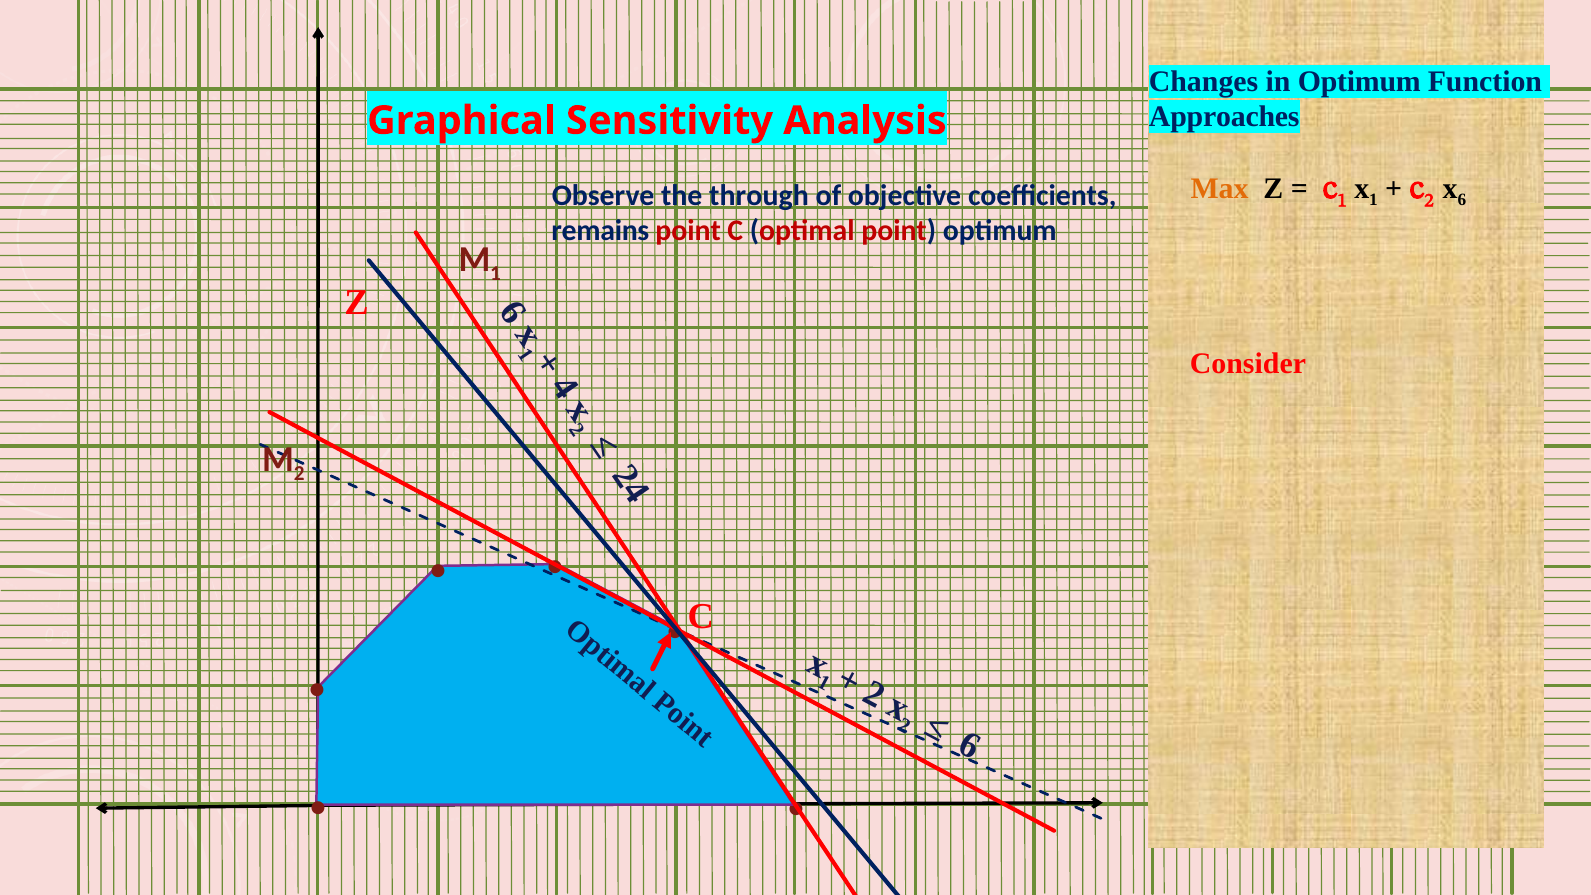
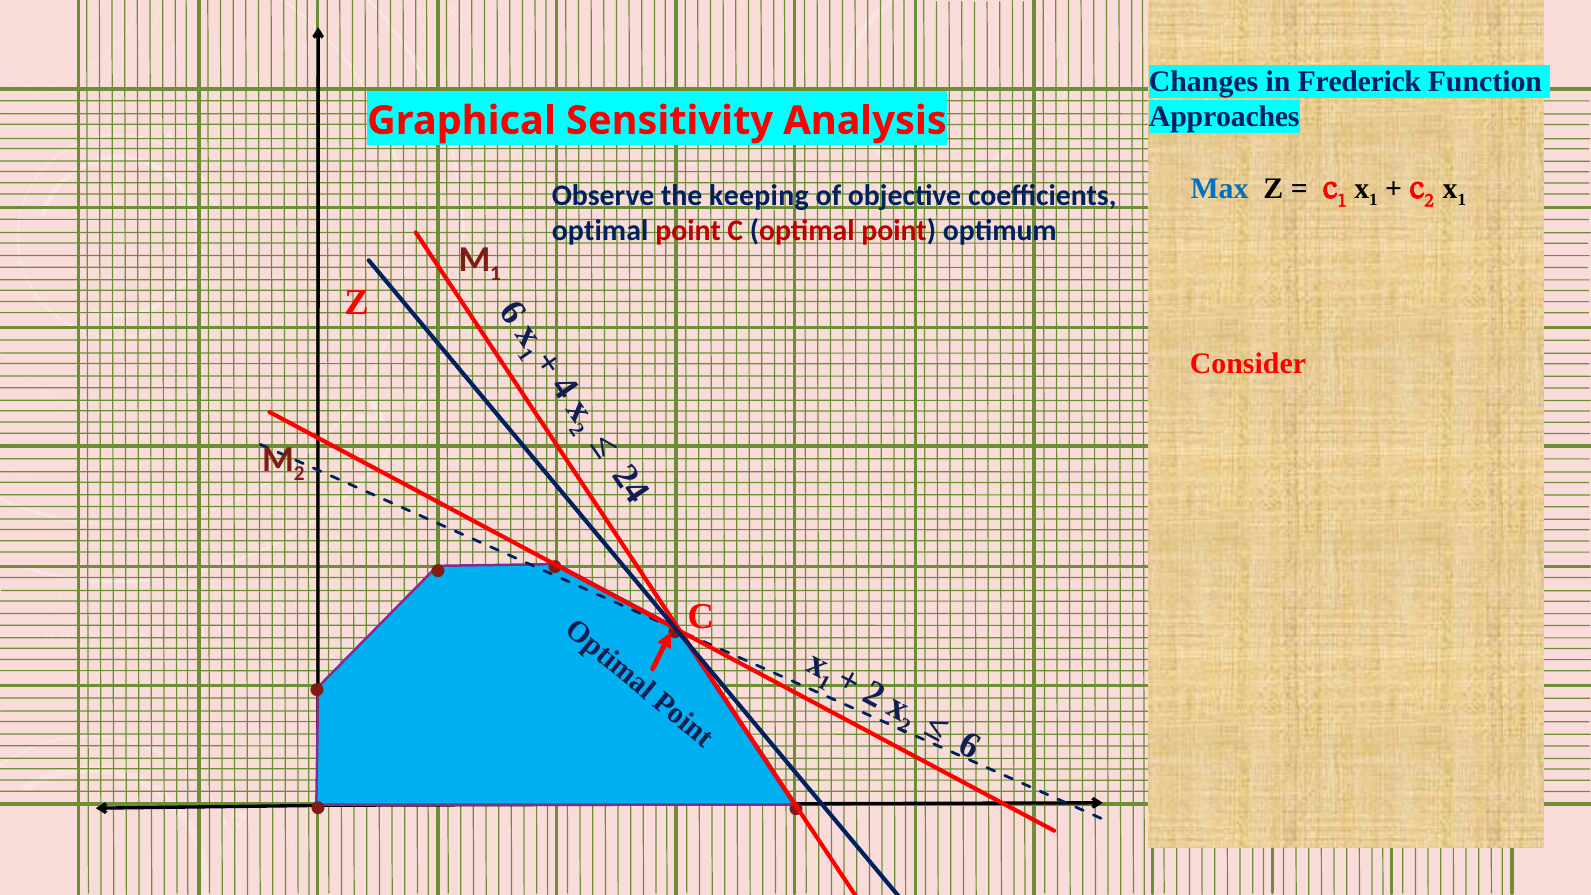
in Optimum: Optimum -> Frederick
Max colour: orange -> blue
6 at (1462, 200): 6 -> 1
through: through -> keeping
remains at (600, 231): remains -> optimal
